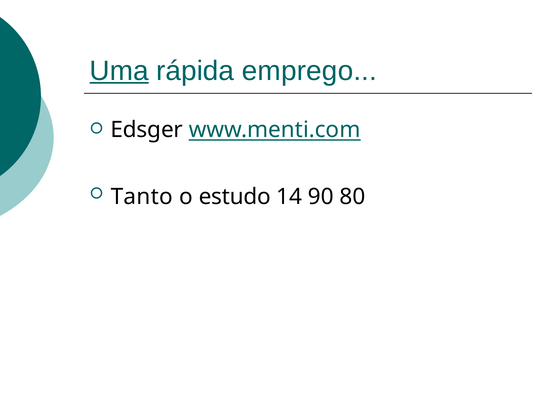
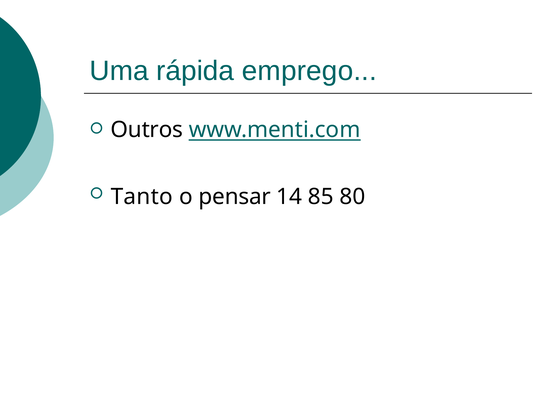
Uma underline: present -> none
Edsger: Edsger -> Outros
estudo: estudo -> pensar
90: 90 -> 85
